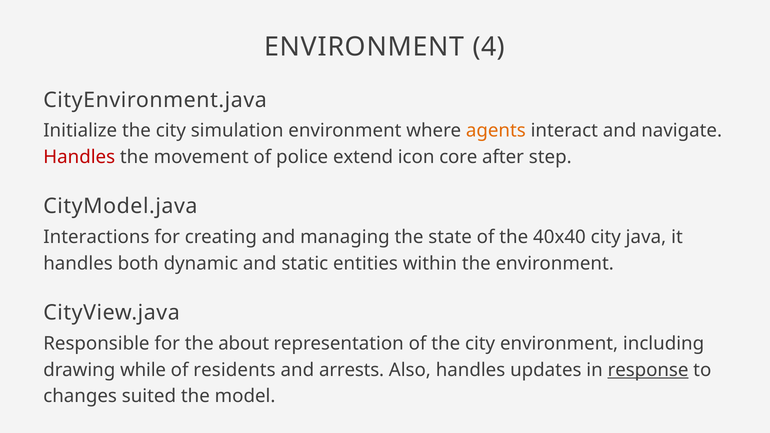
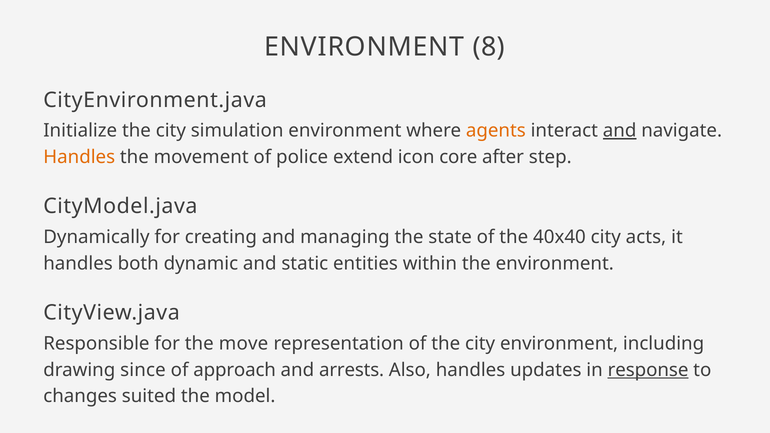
4: 4 -> 8
and at (620, 131) underline: none -> present
Handles at (79, 157) colour: red -> orange
Interactions: Interactions -> Dynamically
java: java -> acts
about: about -> move
while: while -> since
residents: residents -> approach
